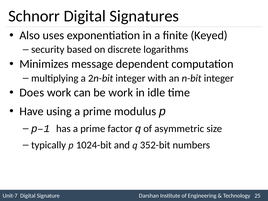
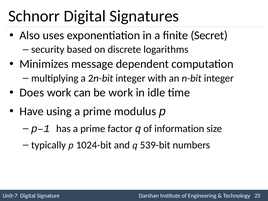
Keyed: Keyed -> Secret
asymmetric: asymmetric -> information
352-bit: 352-bit -> 539-bit
